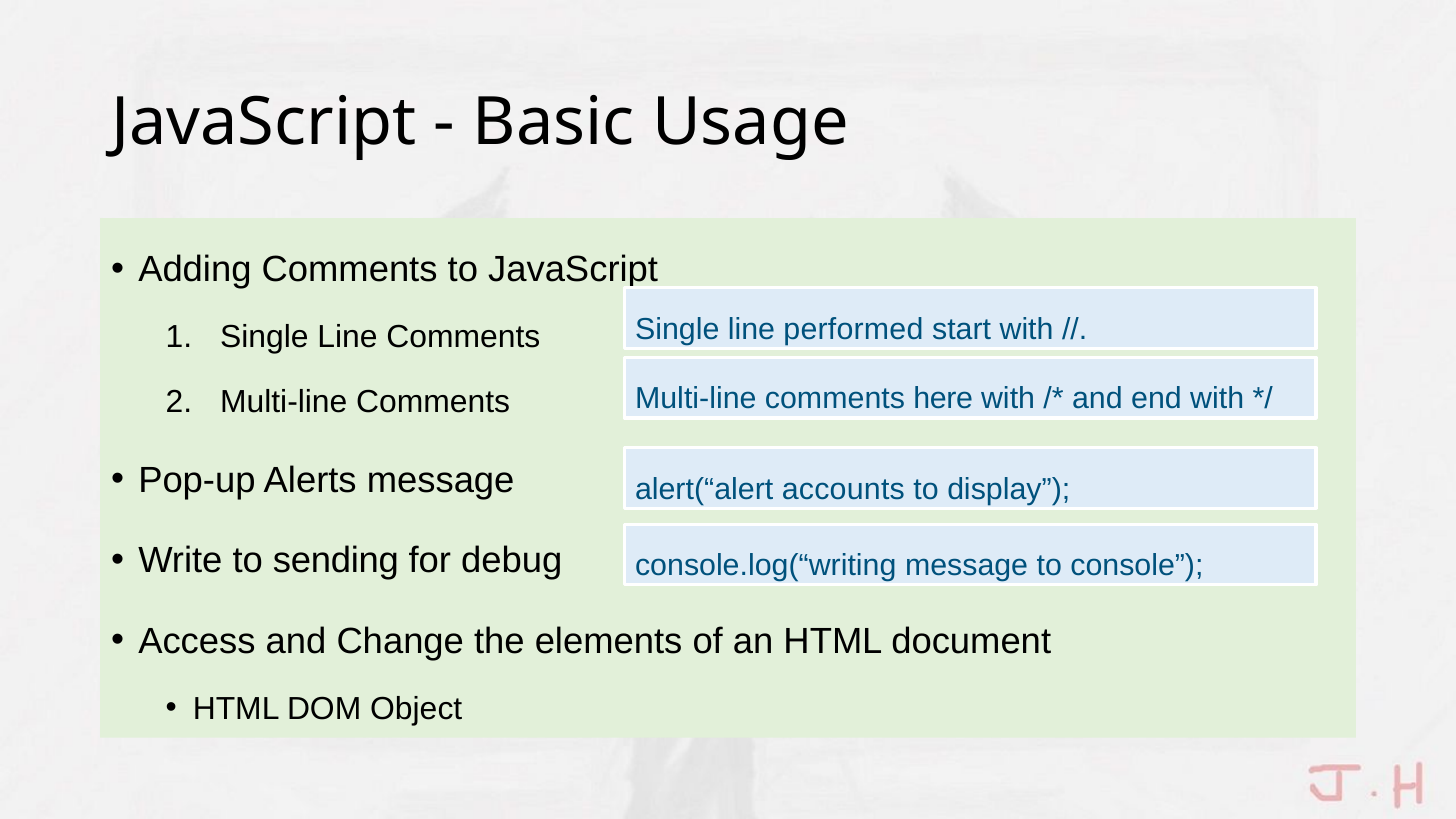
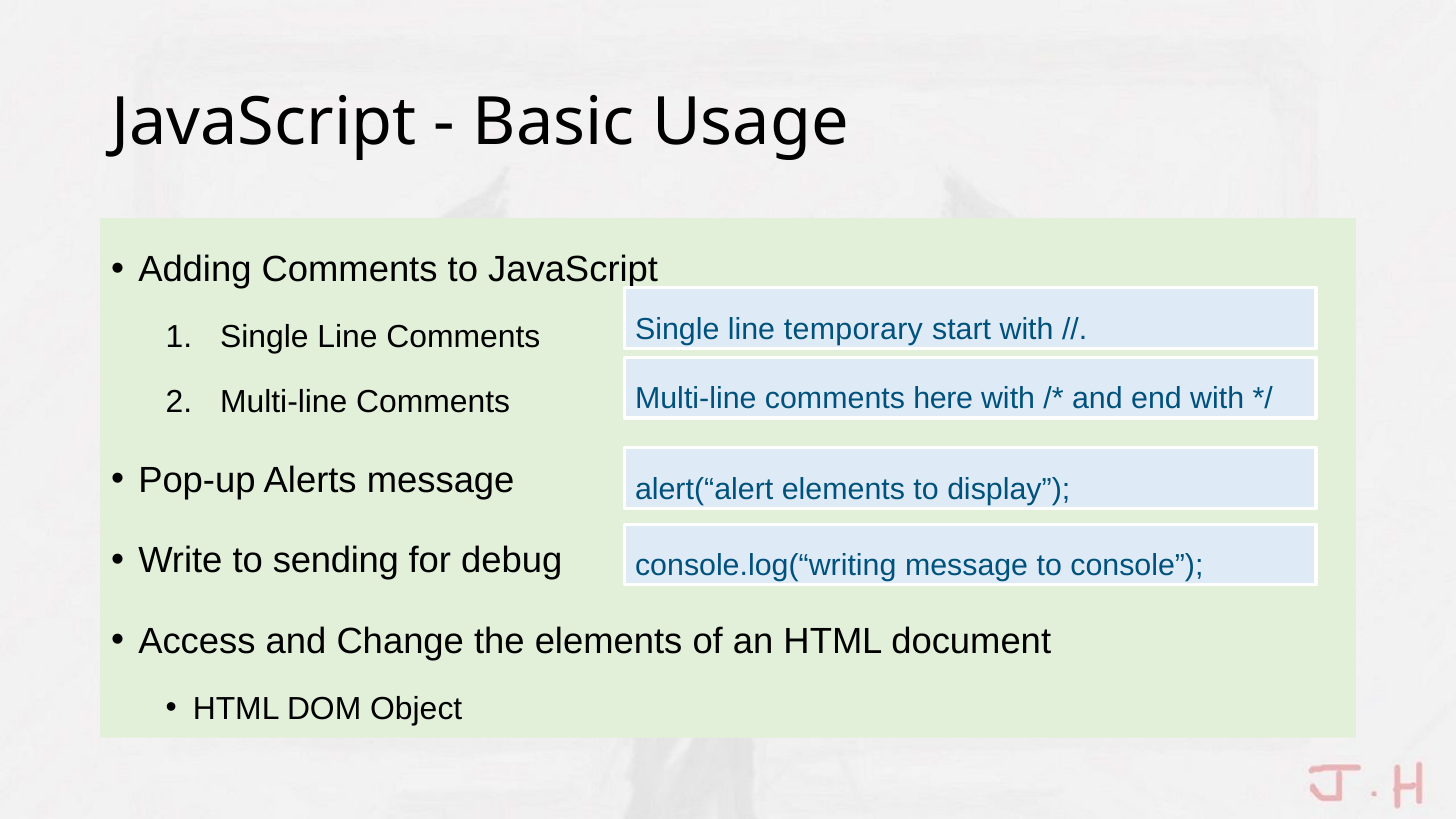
performed: performed -> temporary
alert(“alert accounts: accounts -> elements
